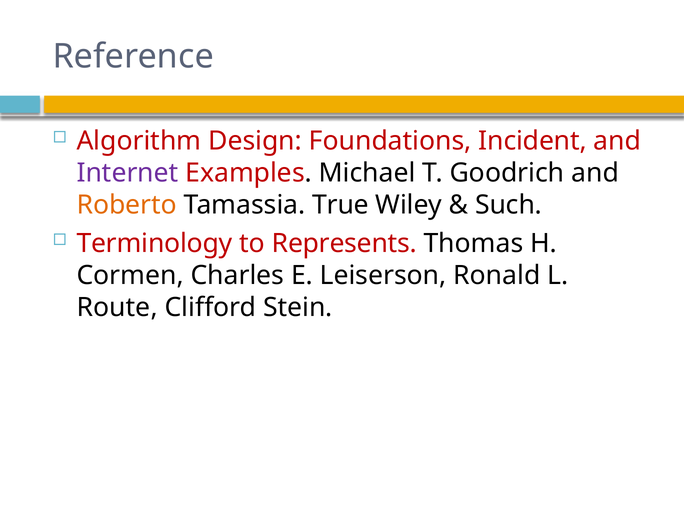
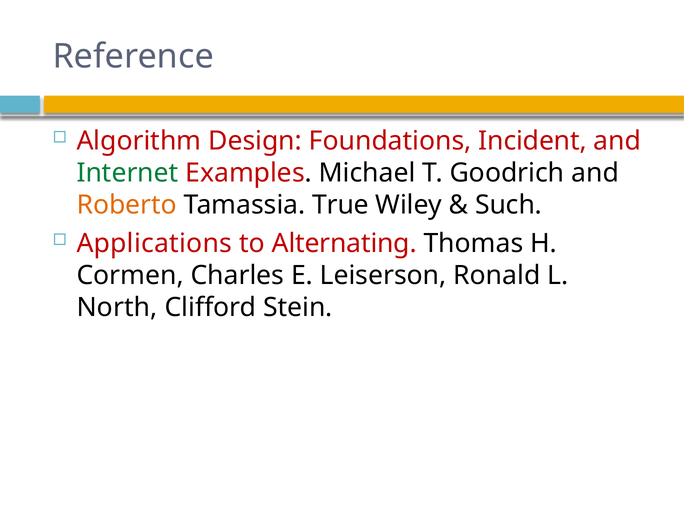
Internet colour: purple -> green
Terminology: Terminology -> Applications
Represents: Represents -> Alternating
Route: Route -> North
